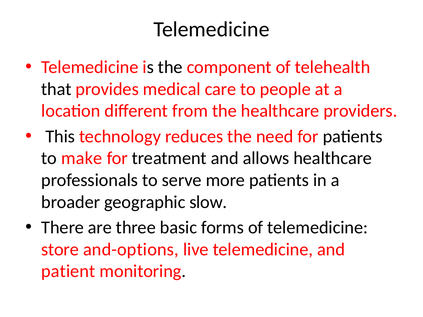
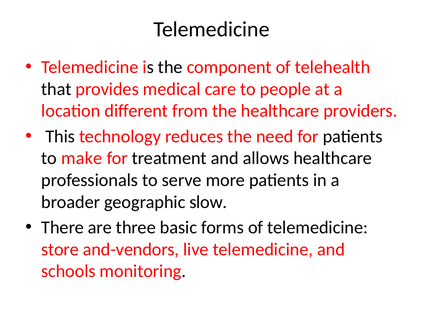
and-options: and-options -> and-vendors
patient: patient -> schools
